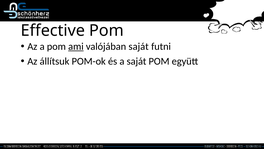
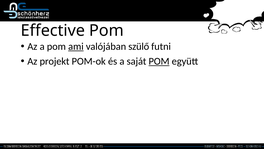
valójában saját: saját -> szülő
állítsuk: állítsuk -> projekt
POM at (159, 61) underline: none -> present
